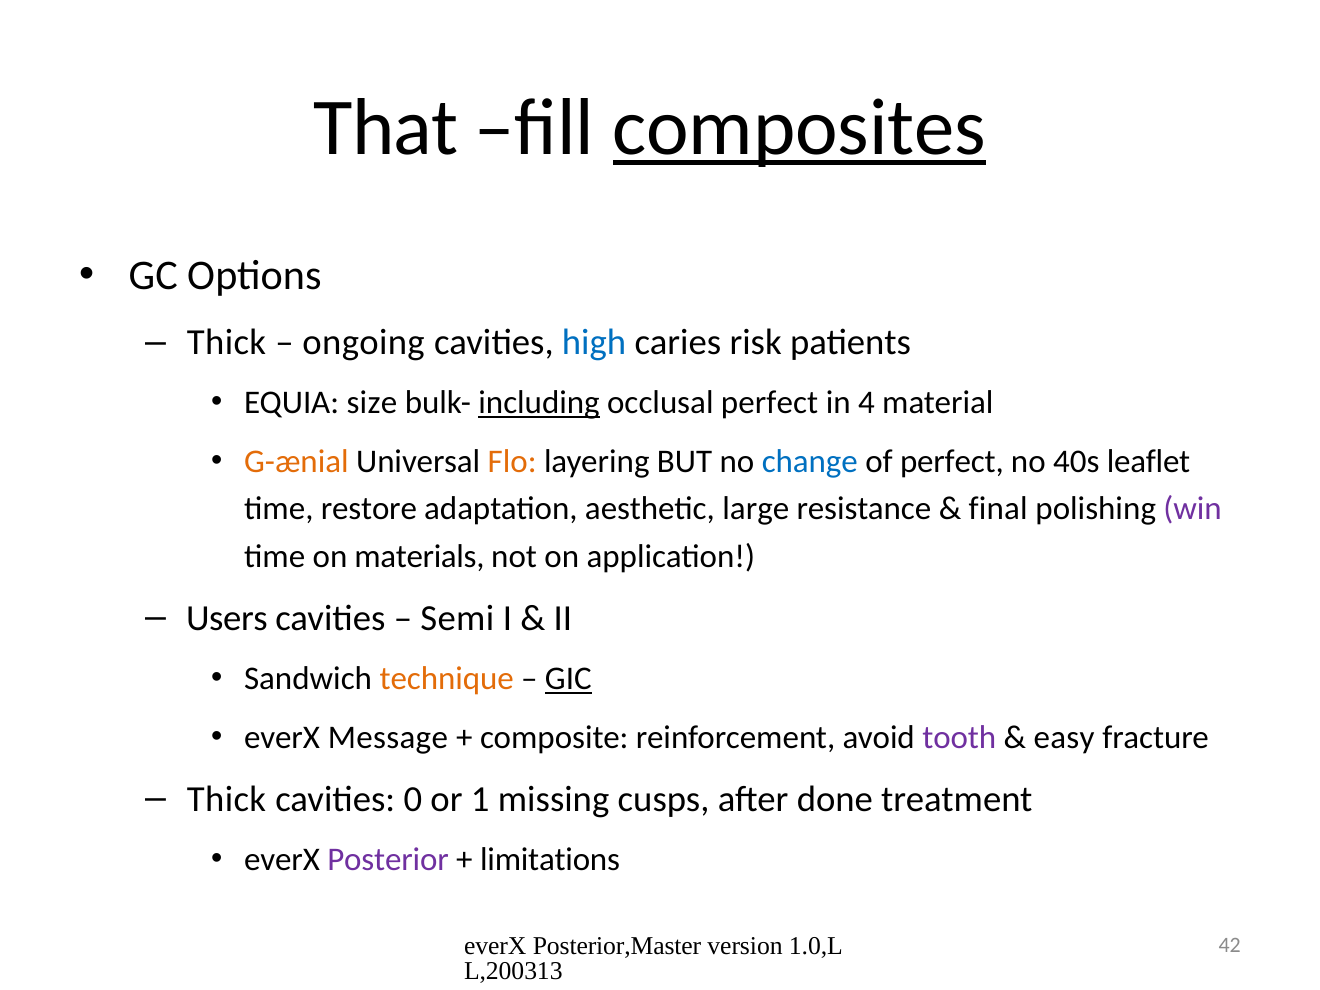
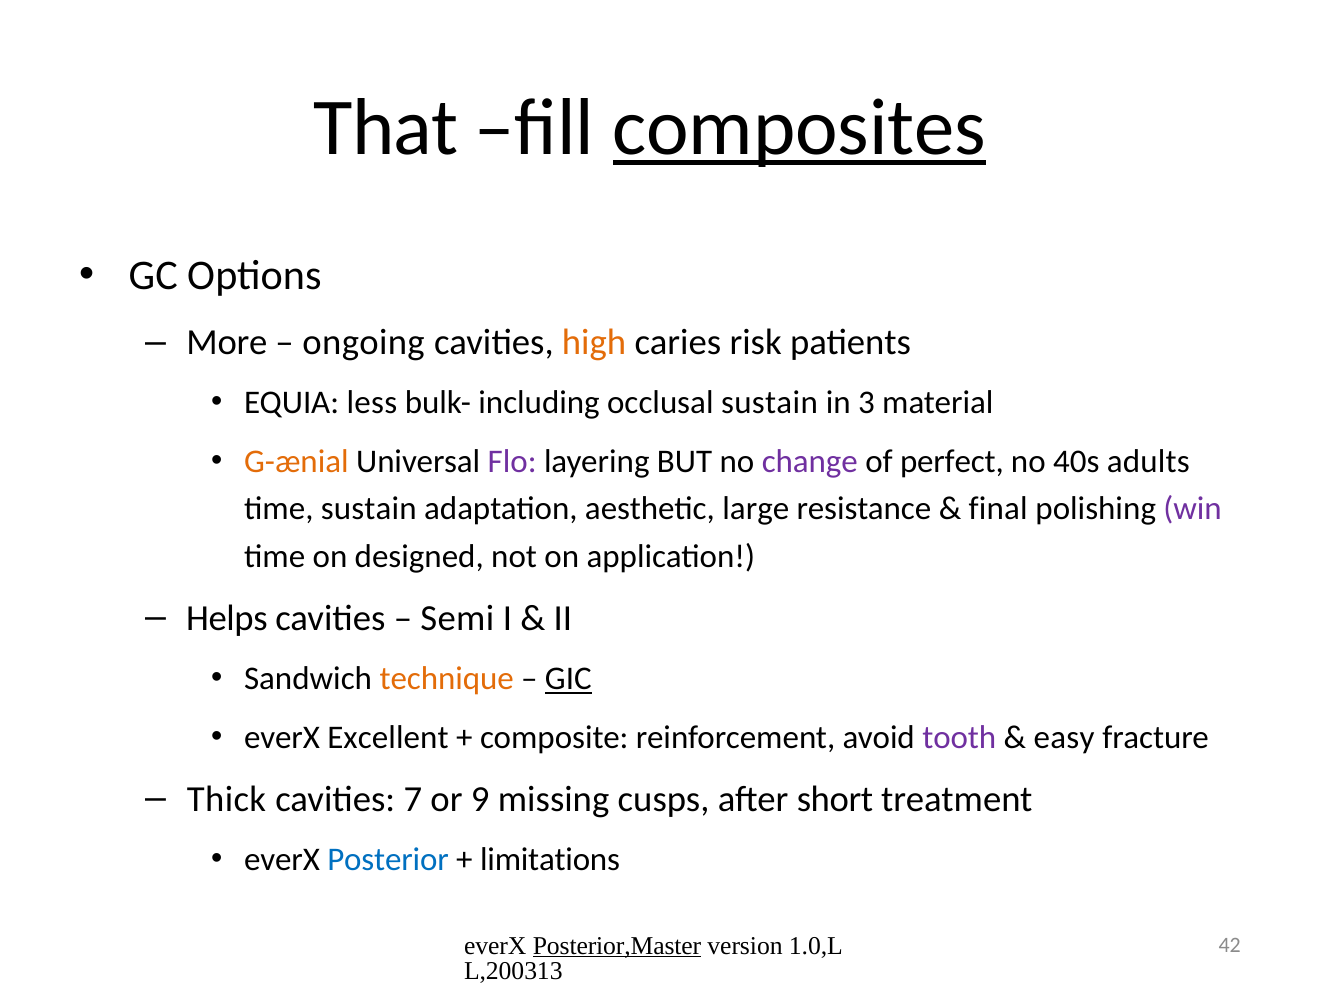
Thick at (227, 343): Thick -> More
high colour: blue -> orange
size: size -> less
including underline: present -> none
occlusal perfect: perfect -> sustain
4: 4 -> 3
Flo colour: orange -> purple
change colour: blue -> purple
leaflet: leaflet -> adults
time restore: restore -> sustain
materials: materials -> designed
Users: Users -> Helps
Message: Message -> Excellent
0: 0 -> 7
1: 1 -> 9
done: done -> short
Posterior colour: purple -> blue
Posterior,Master underline: none -> present
